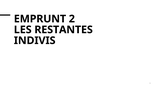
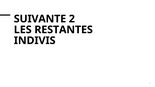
EMPRUNT: EMPRUNT -> SUIVANTE
